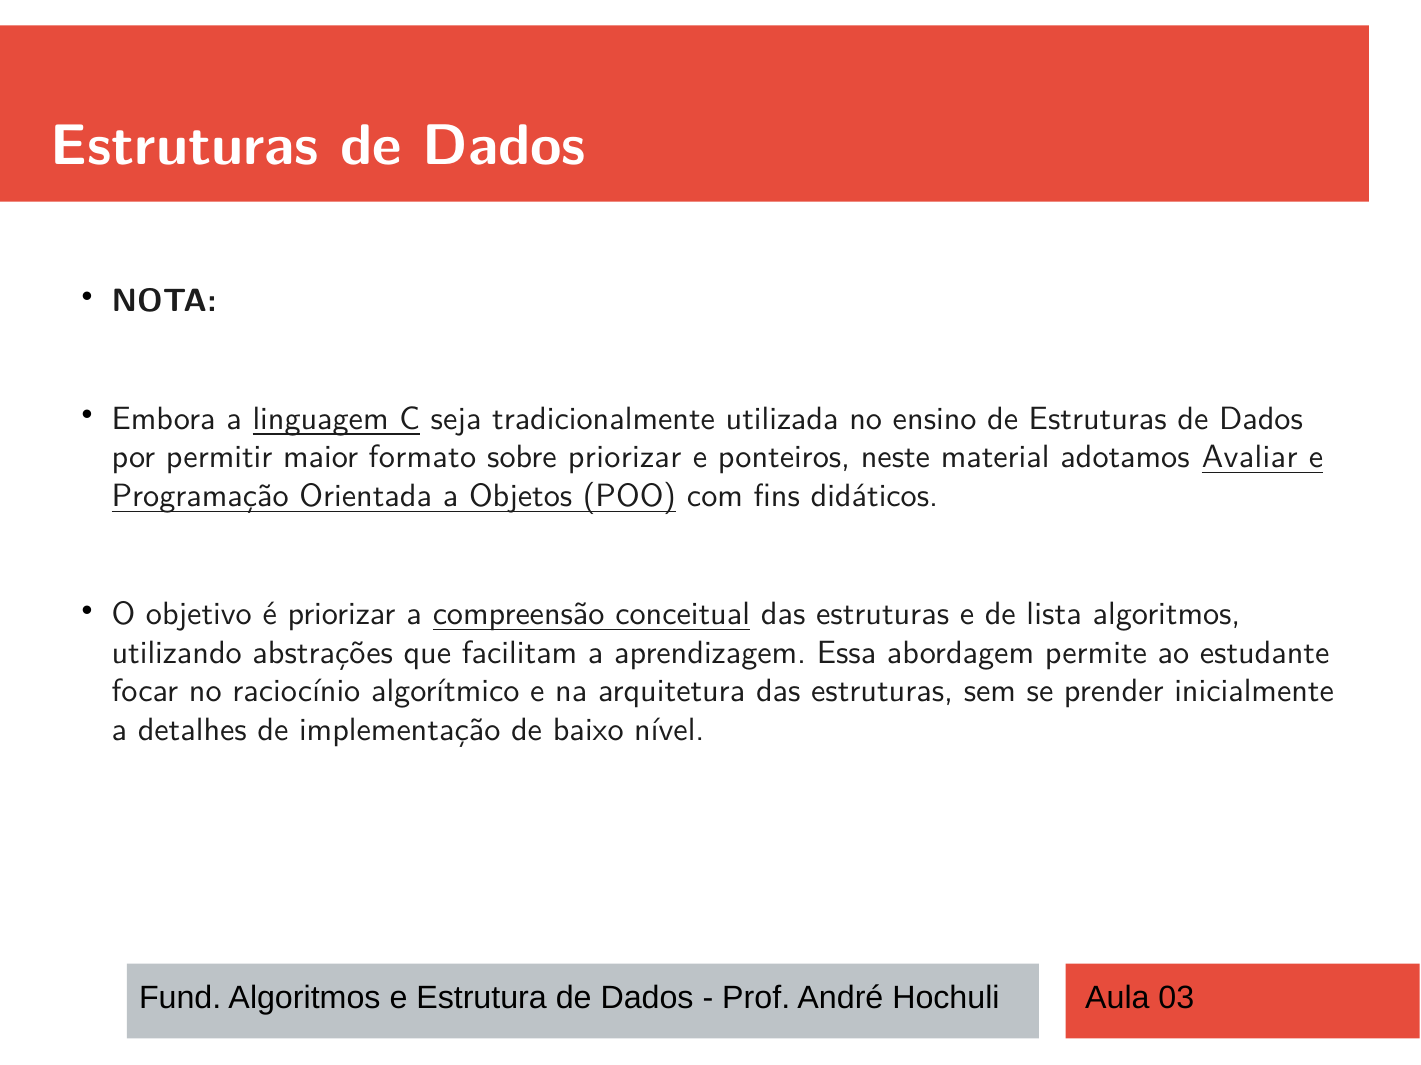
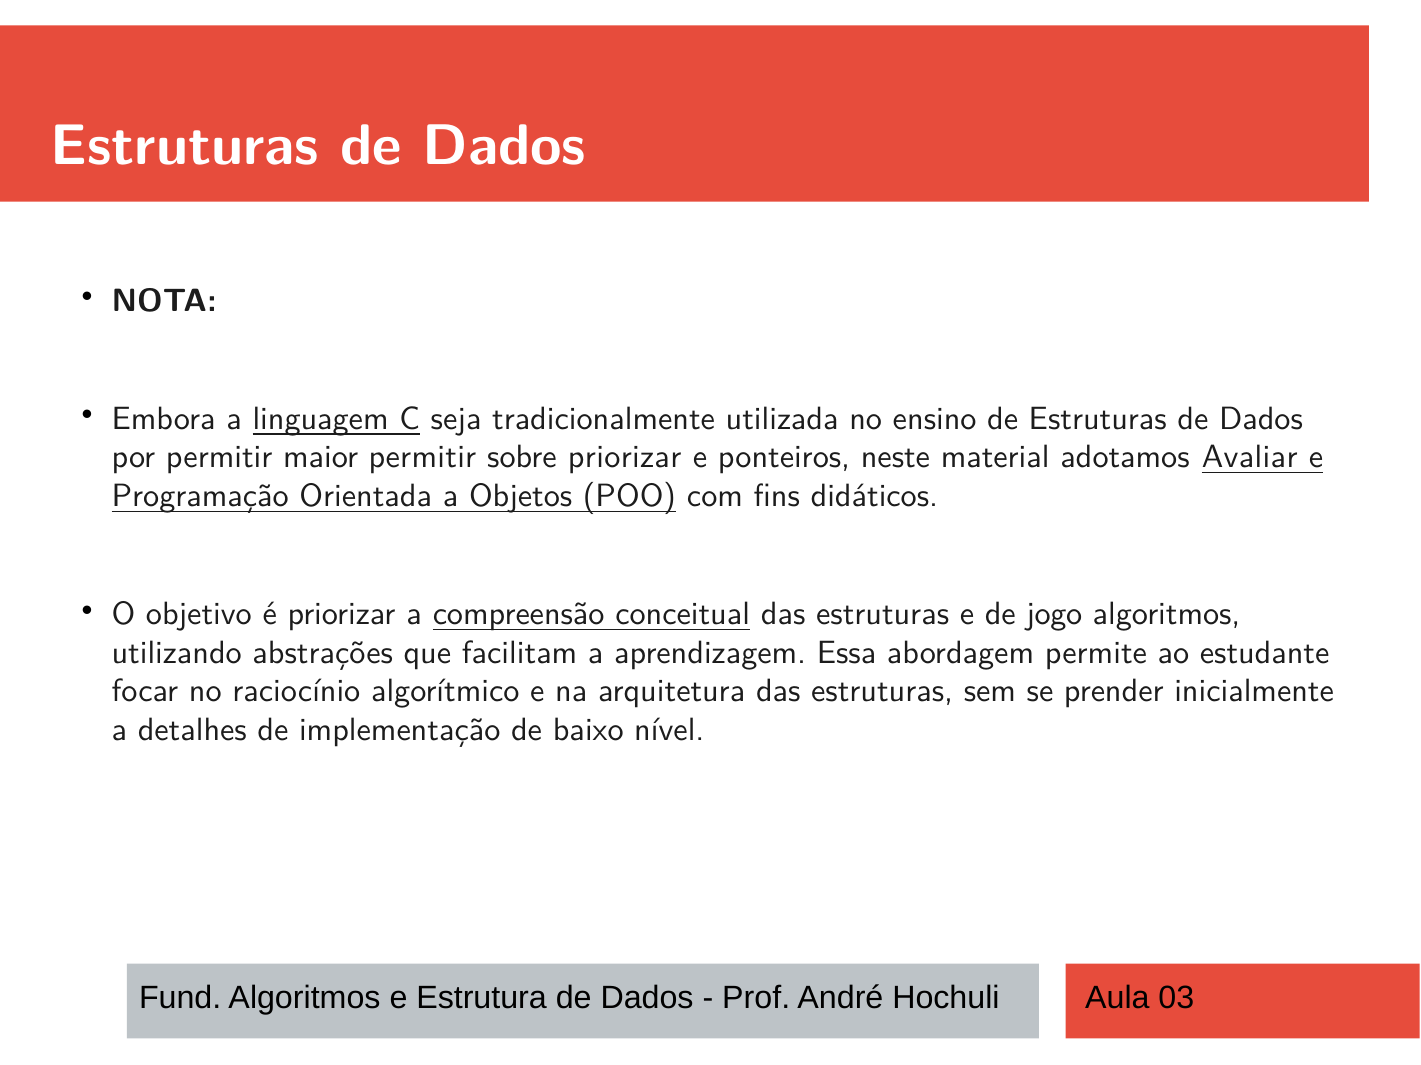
maior formato: formato -> permitir
lista: lista -> jogo
